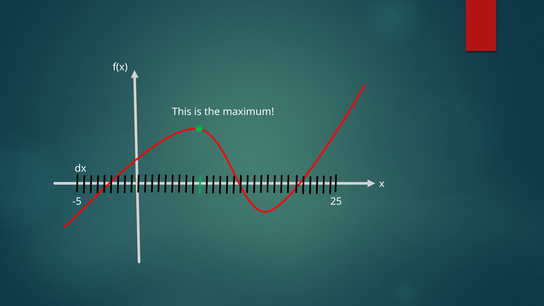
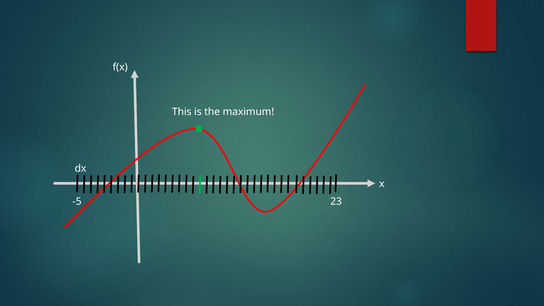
25: 25 -> 23
